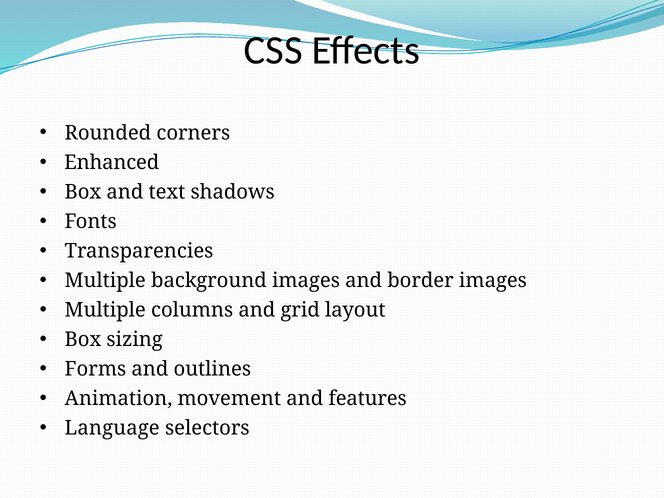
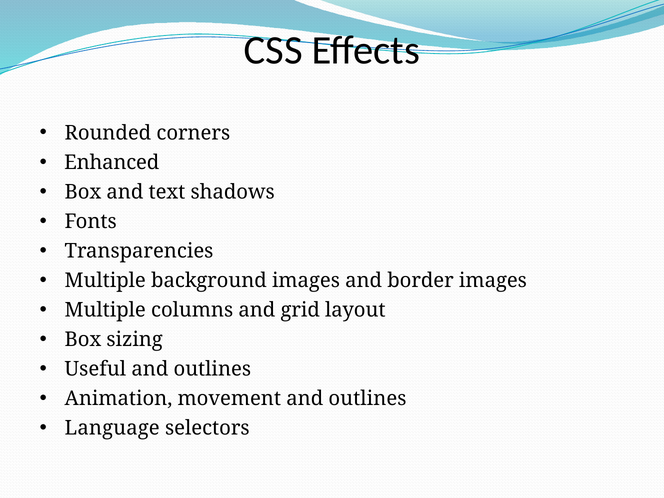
Forms: Forms -> Useful
movement and features: features -> outlines
